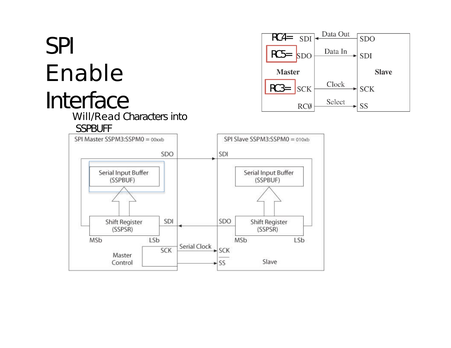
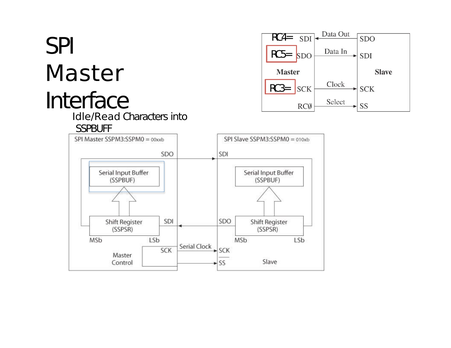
Enable: Enable -> Master
Will/Read: Will/Read -> Idle/Read
